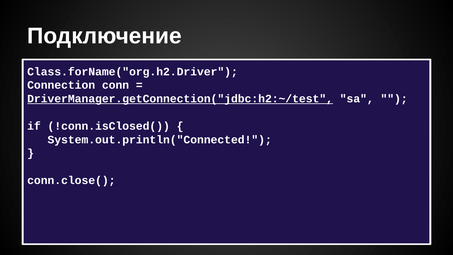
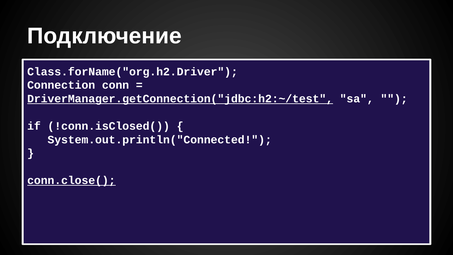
conn.close( underline: none -> present
